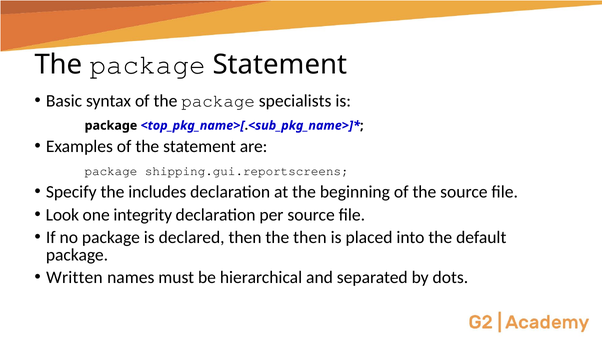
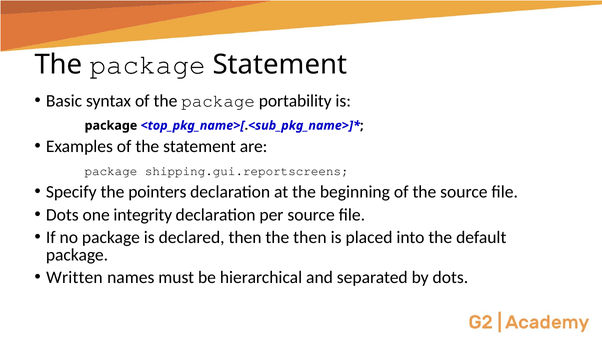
specialists: specialists -> portability
includes: includes -> pointers
Look at (62, 215): Look -> Dots
